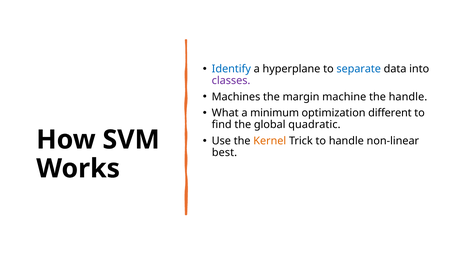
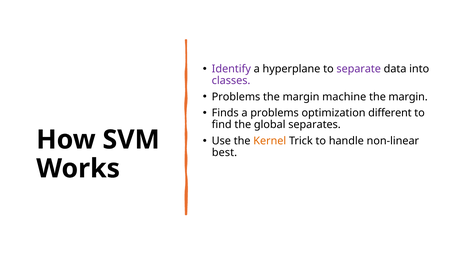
Identify colour: blue -> purple
separate colour: blue -> purple
Machines at (236, 97): Machines -> Problems
handle at (408, 97): handle -> margin
What: What -> Finds
a minimum: minimum -> problems
quadratic: quadratic -> separates
